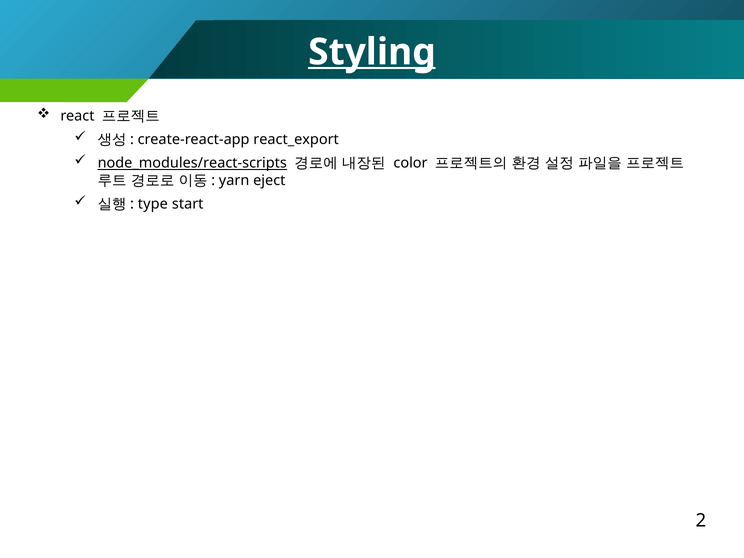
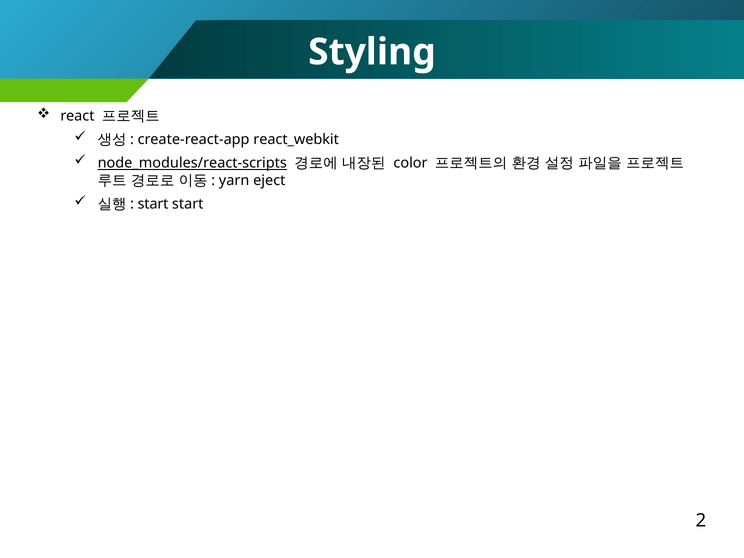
Styling underline: present -> none
react_export: react_export -> react_webkit
type at (153, 204): type -> start
